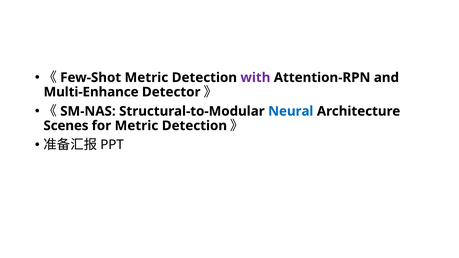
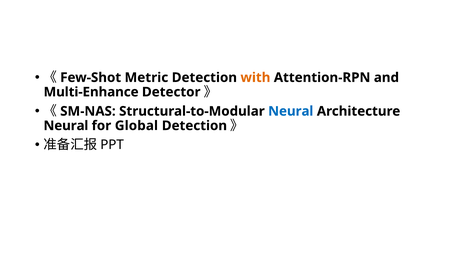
with colour: purple -> orange
Scenes at (66, 126): Scenes -> Neural
for Metric: Metric -> Global
